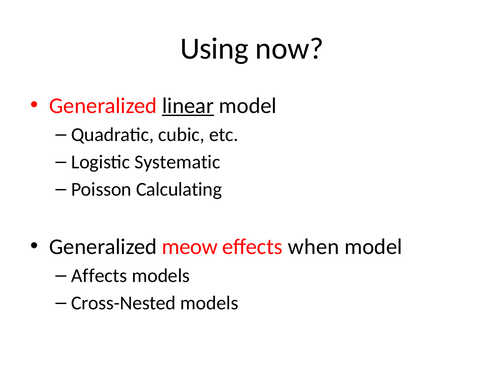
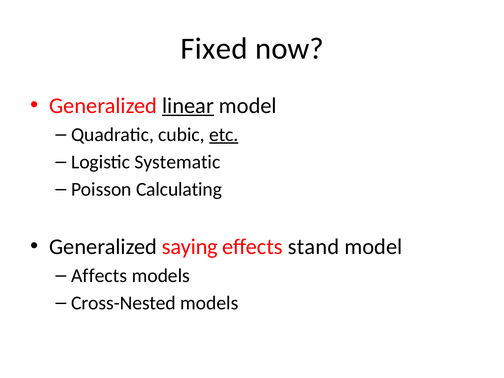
Using: Using -> Fixed
etc underline: none -> present
meow: meow -> saying
when: when -> stand
